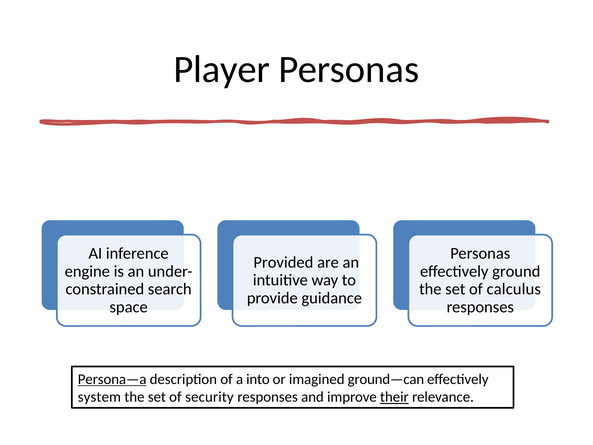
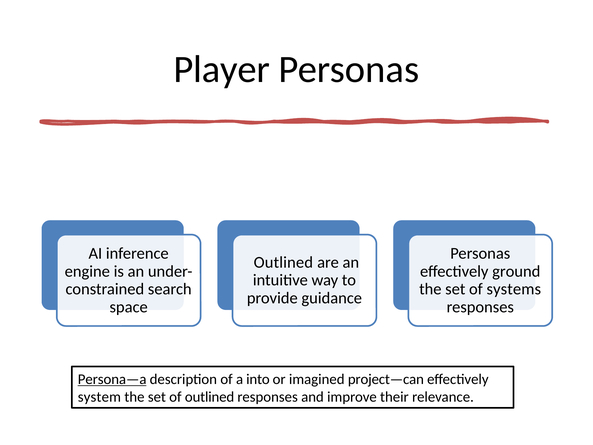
Provided at (283, 262): Provided -> Outlined
calculus: calculus -> systems
ground—can: ground—can -> project—can
of security: security -> outlined
their underline: present -> none
